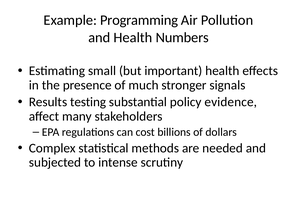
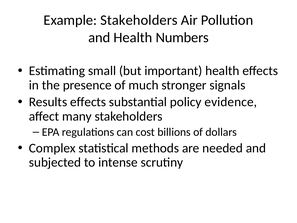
Example Programming: Programming -> Stakeholders
Results testing: testing -> effects
